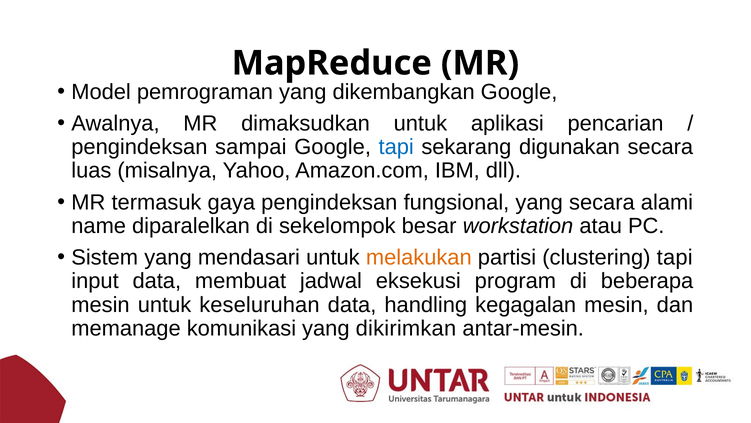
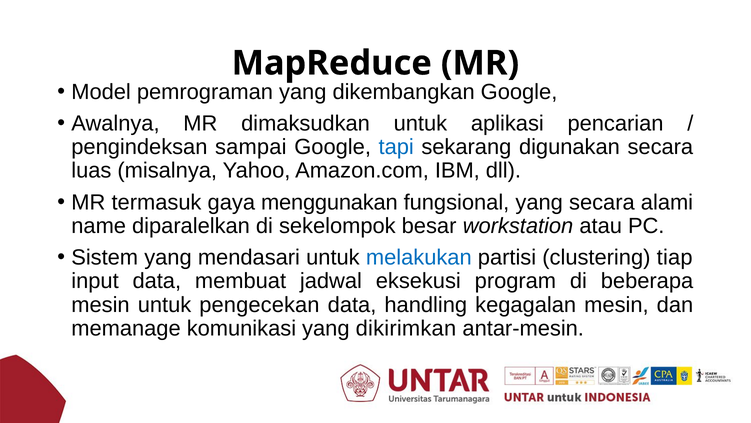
gaya pengindeksan: pengindeksan -> menggunakan
melakukan colour: orange -> blue
clustering tapi: tapi -> tiap
keseluruhan: keseluruhan -> pengecekan
